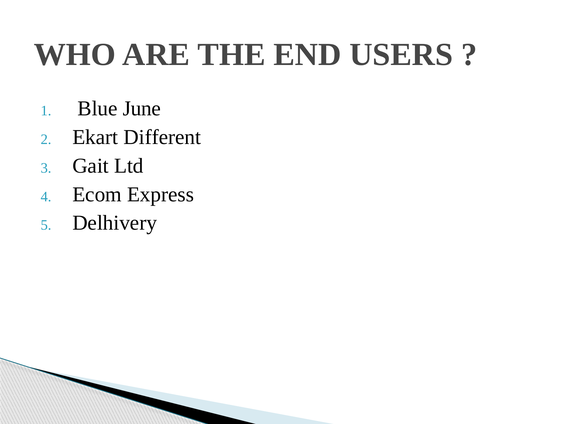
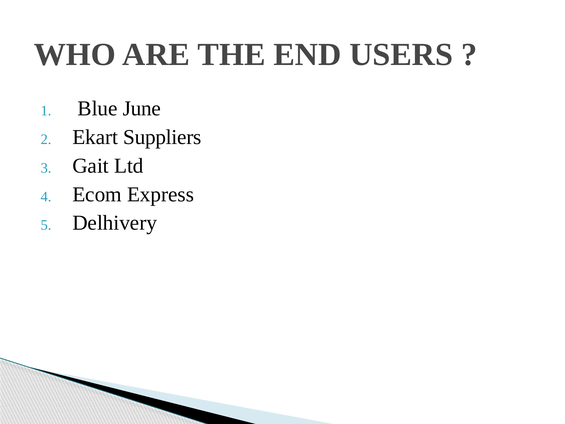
Different: Different -> Suppliers
